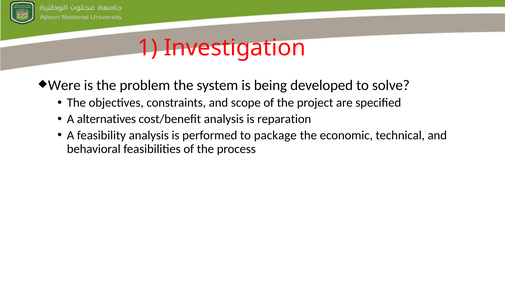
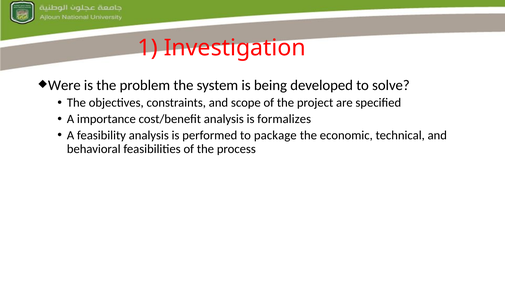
alternatives: alternatives -> importance
reparation: reparation -> formalizes
